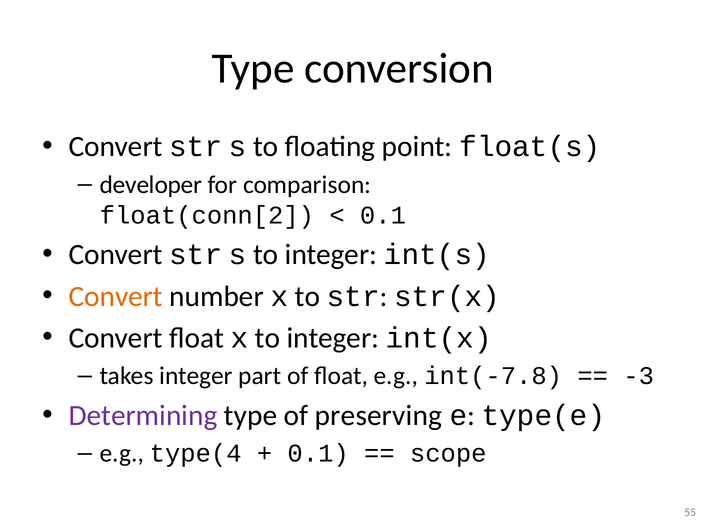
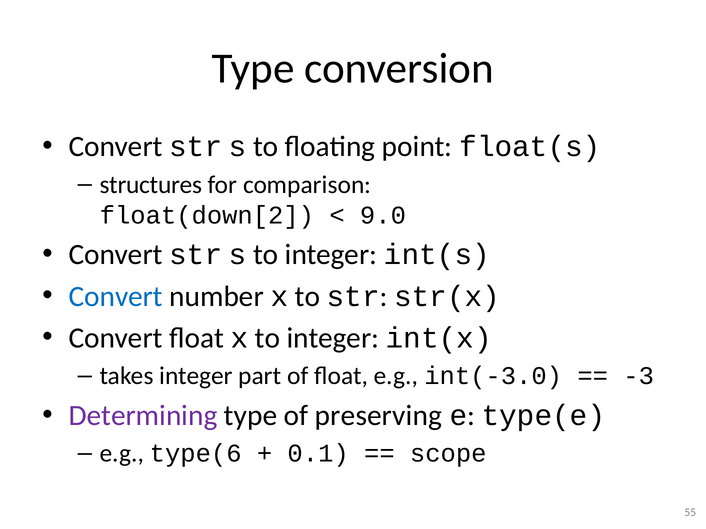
developer: developer -> structures
float(conn[2: float(conn[2 -> float(down[2
0.1 at (383, 216): 0.1 -> 9.0
Convert at (116, 297) colour: orange -> blue
int(-7.8: int(-7.8 -> int(-3.0
type(4: type(4 -> type(6
